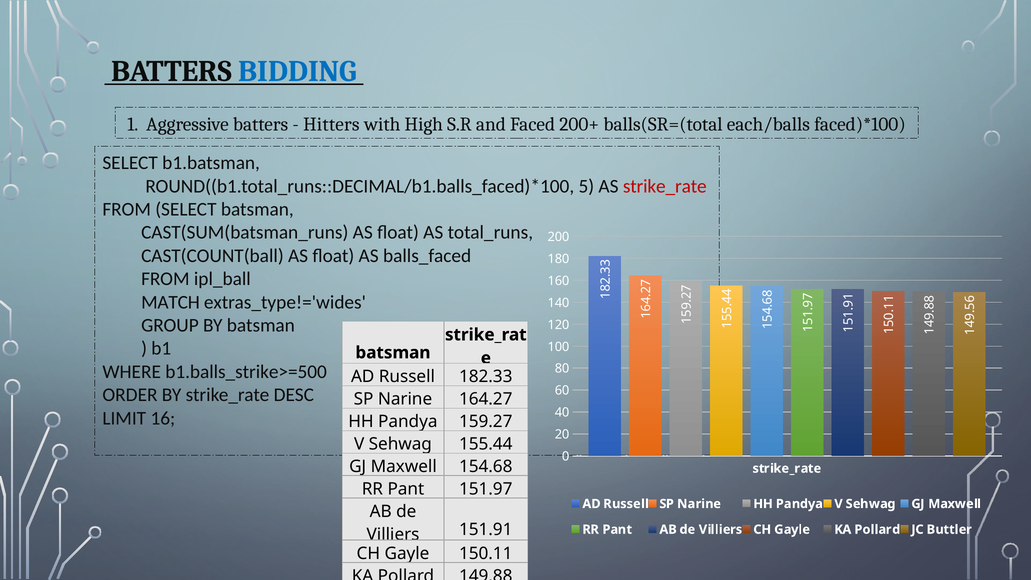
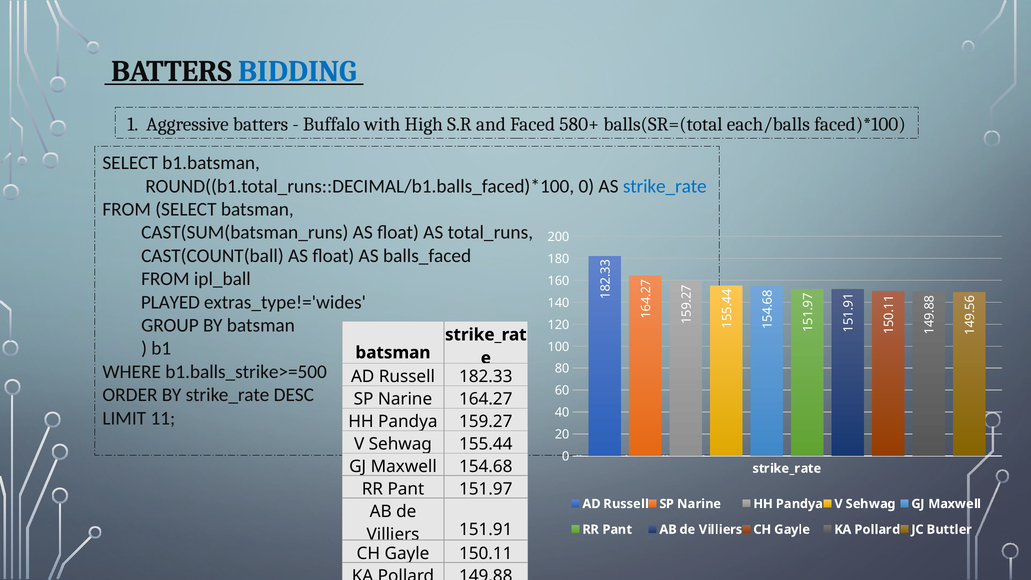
Hitters: Hitters -> Buffalo
200+: 200+ -> 580+
5 at (586, 186): 5 -> 0
strike_rate at (665, 186) colour: red -> blue
MATCH: MATCH -> PLAYED
16: 16 -> 11
